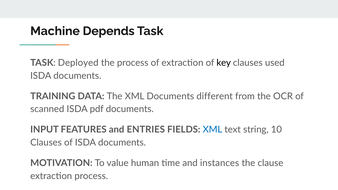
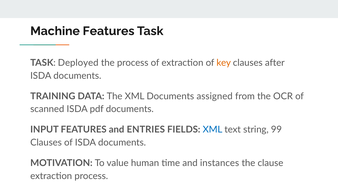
Machine Depends: Depends -> Features
key colour: black -> orange
used: used -> after
different: different -> assigned
10: 10 -> 99
